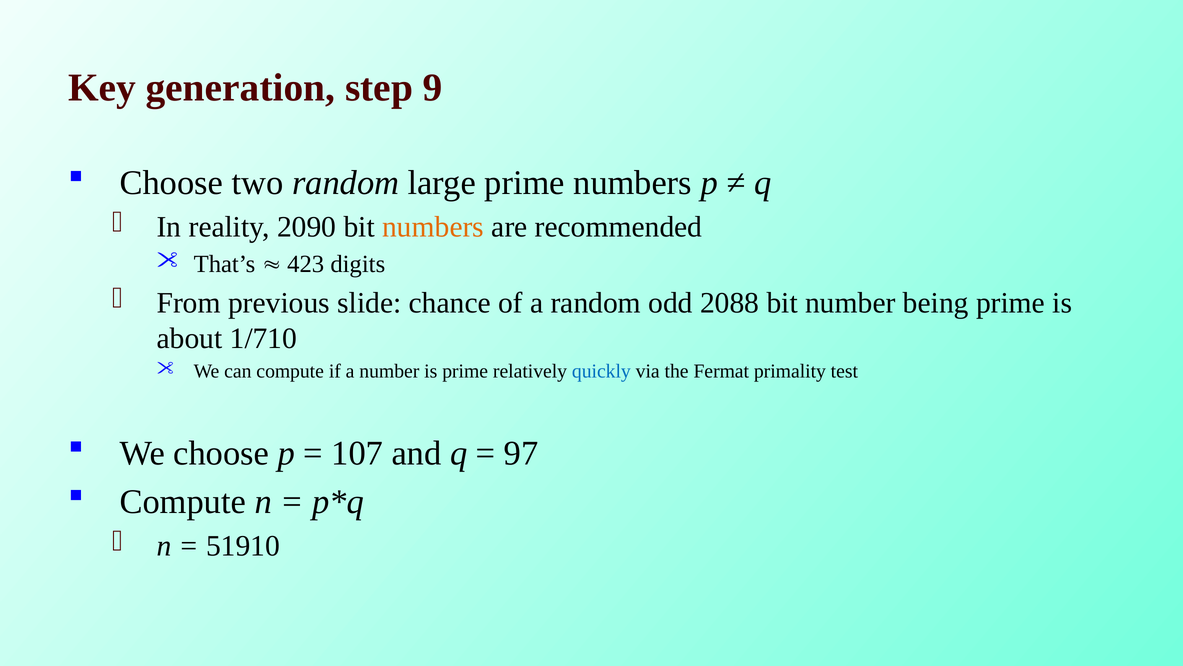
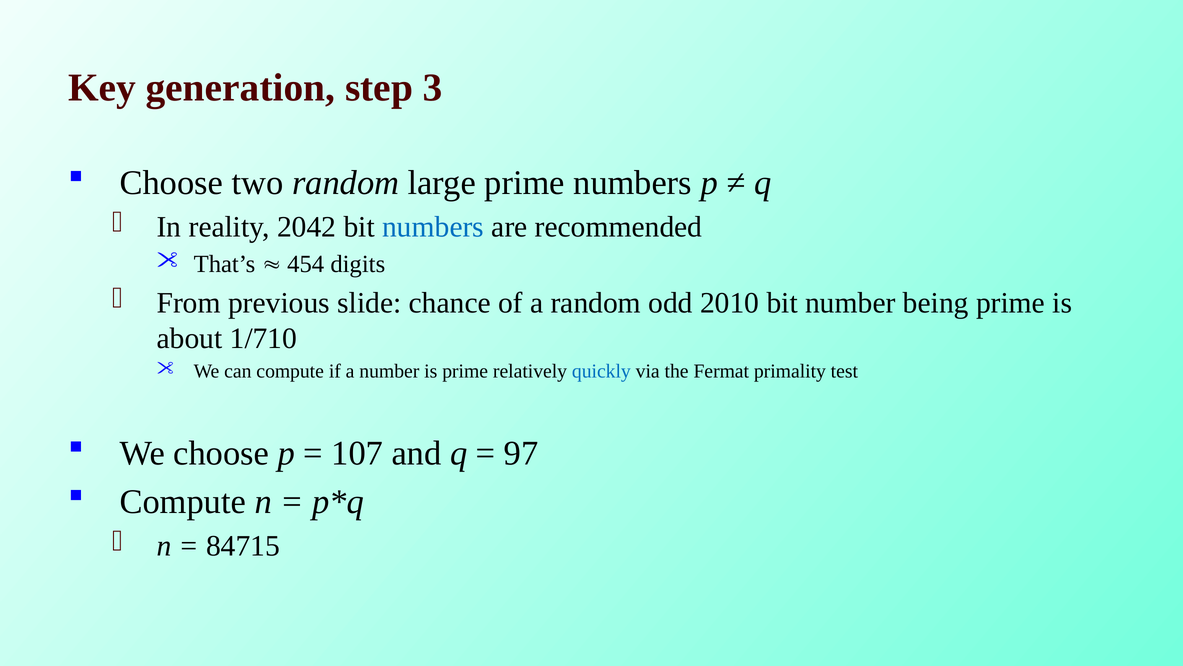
9: 9 -> 3
2090: 2090 -> 2042
numbers at (433, 227) colour: orange -> blue
423: 423 -> 454
2088: 2088 -> 2010
51910: 51910 -> 84715
